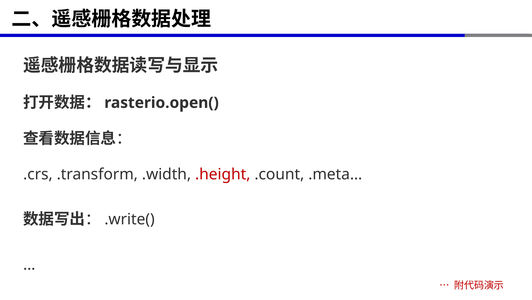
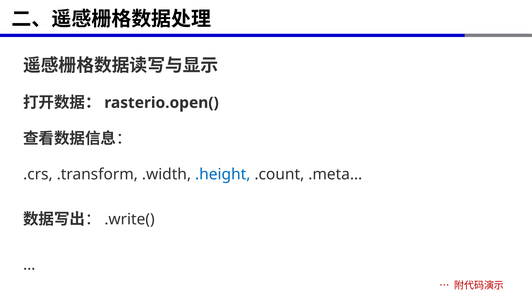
.height colour: red -> blue
